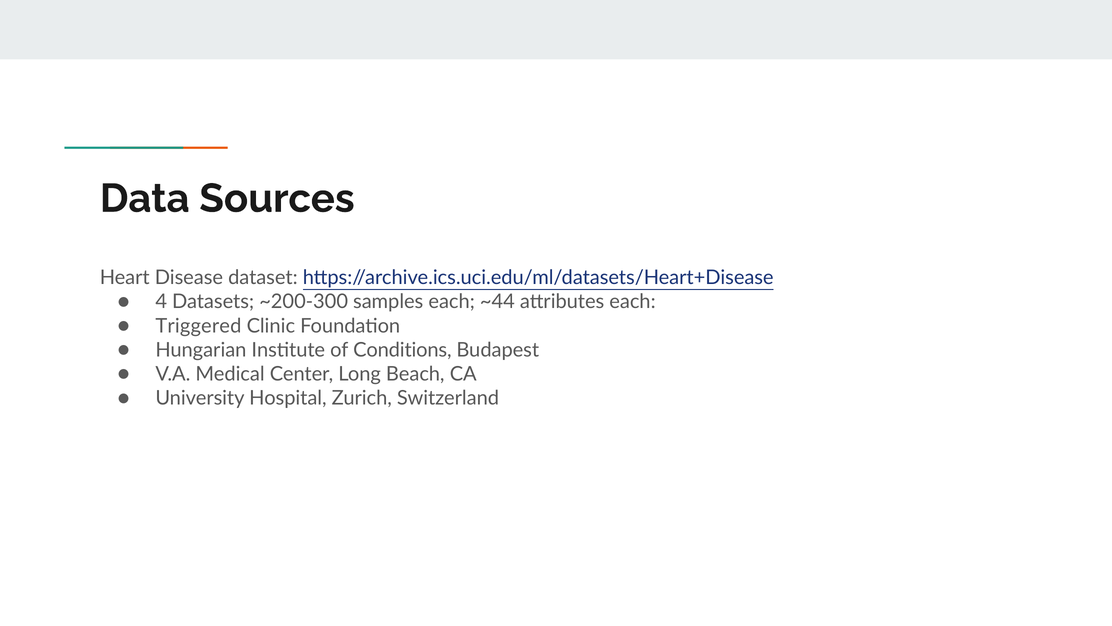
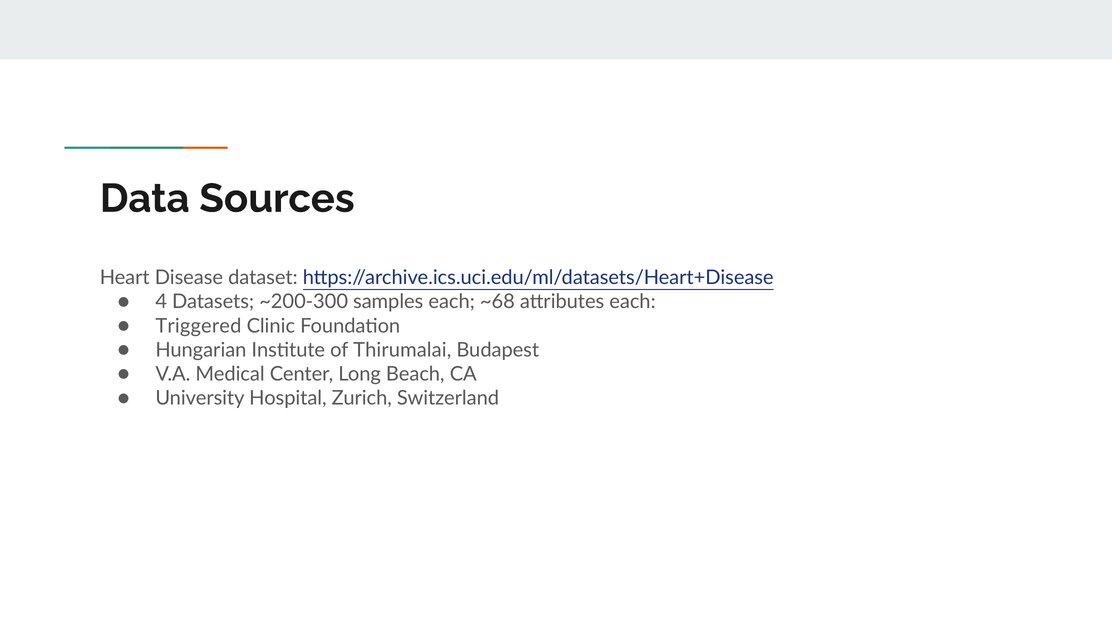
~44: ~44 -> ~68
Conditions: Conditions -> Thirumalai
